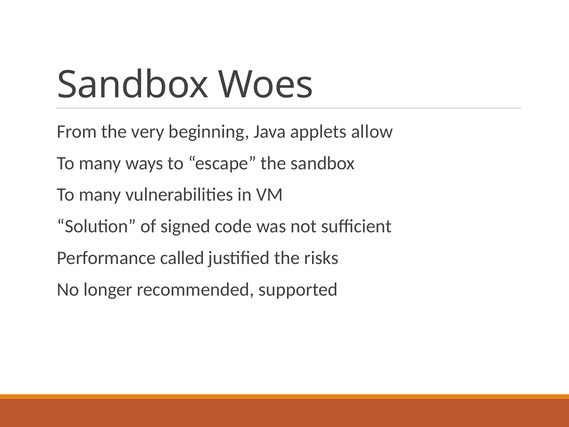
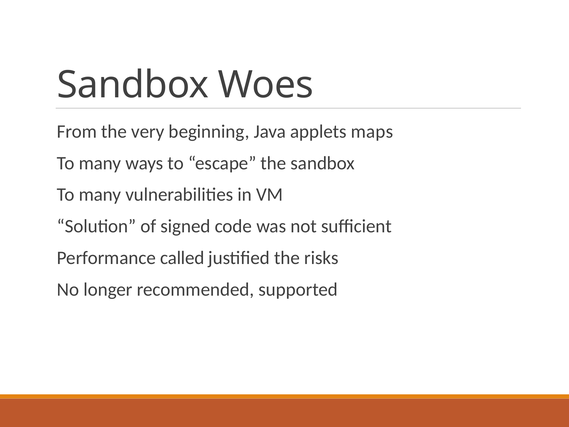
allow: allow -> maps
